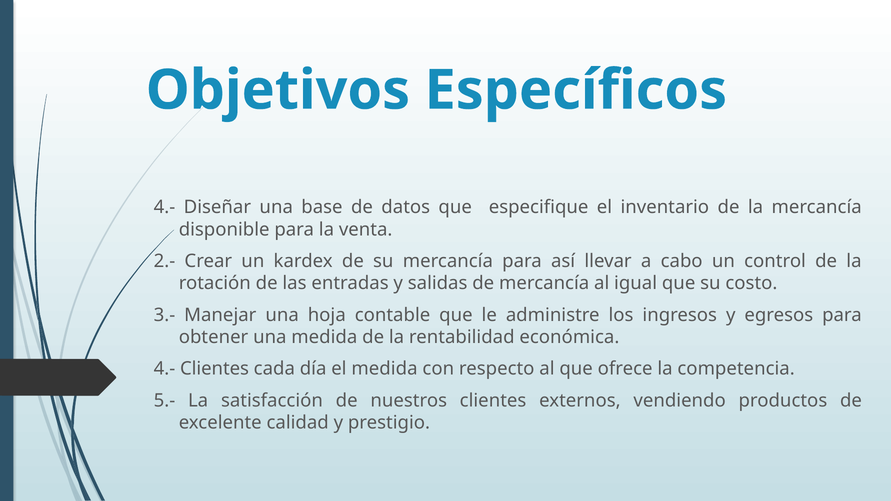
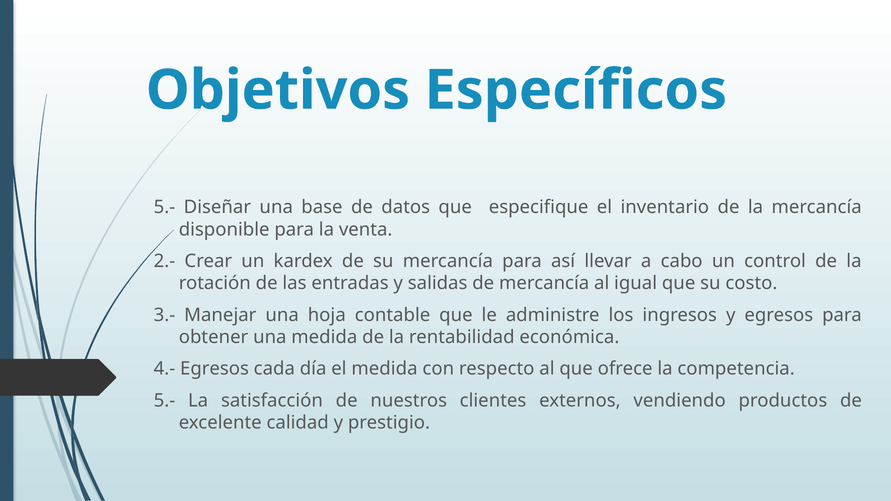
4.- at (164, 207): 4.- -> 5.-
4.- Clientes: Clientes -> Egresos
